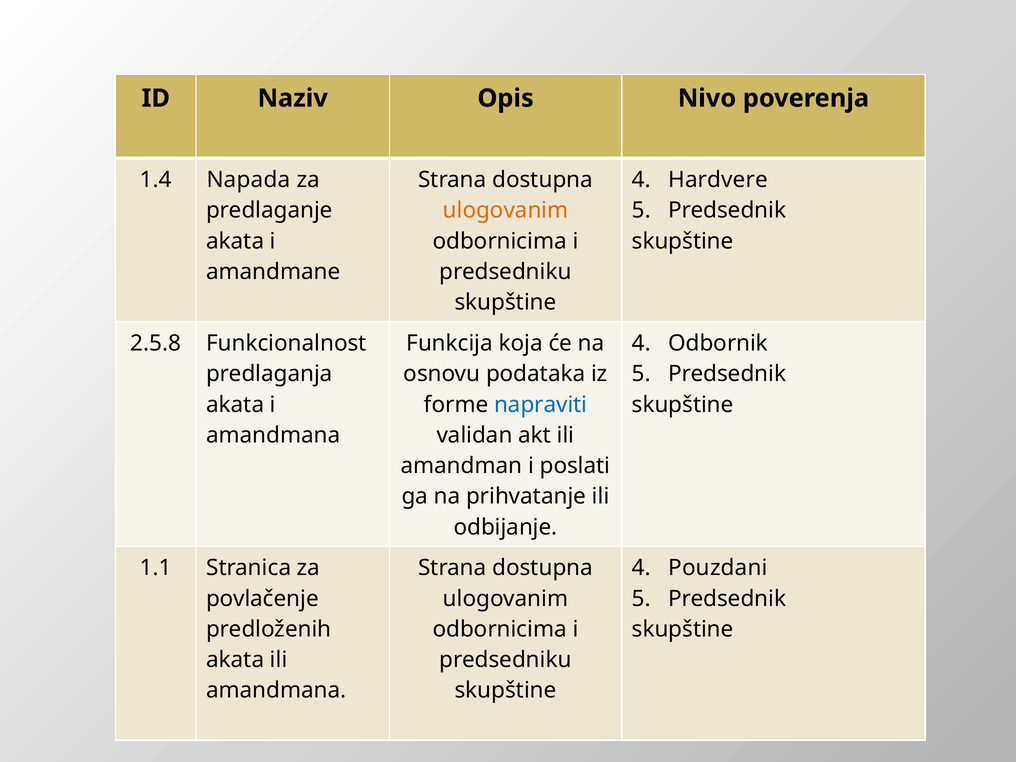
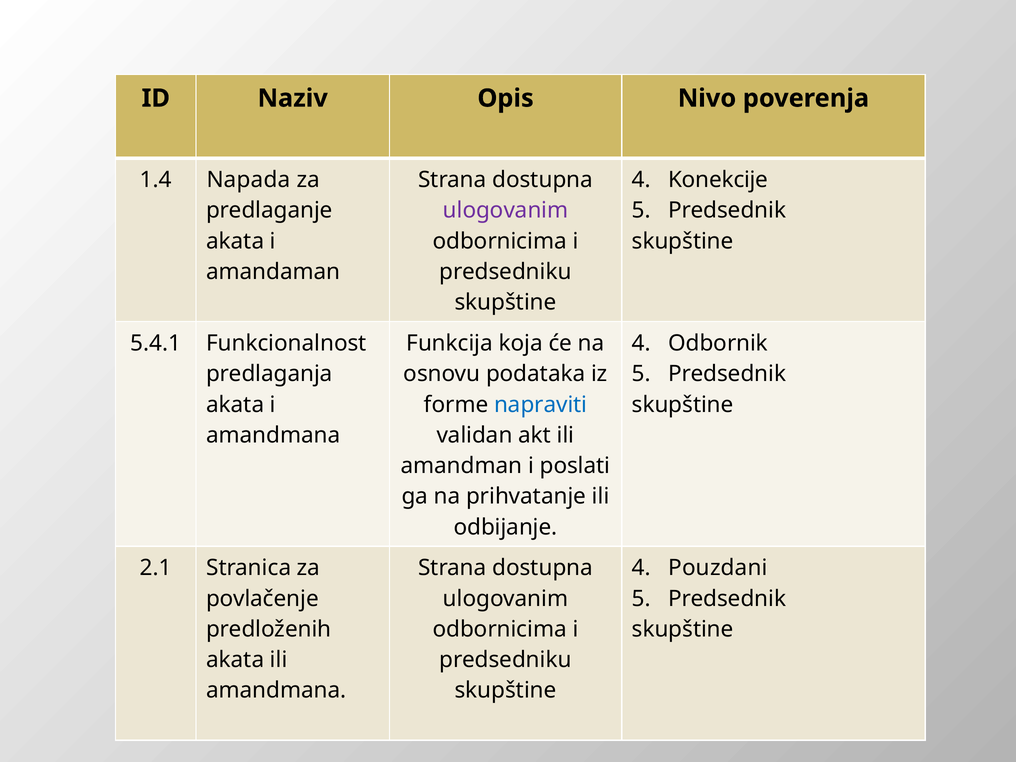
Hardvere: Hardvere -> Konekcije
ulogovanim at (506, 211) colour: orange -> purple
amandmane: amandmane -> amandaman
2.5.8: 2.5.8 -> 5.4.1
1.1: 1.1 -> 2.1
